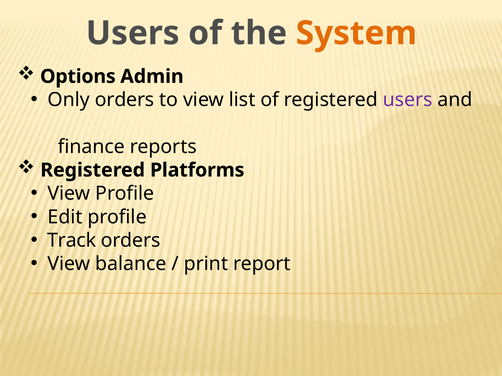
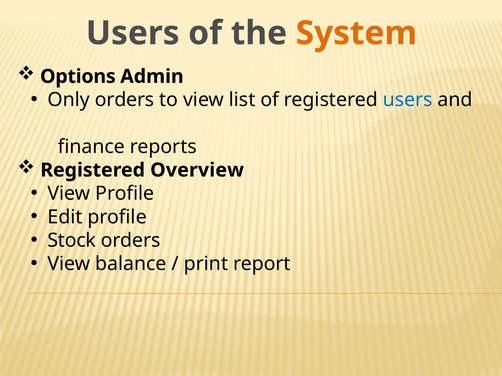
users at (408, 100) colour: purple -> blue
Platforms: Platforms -> Overview
Track: Track -> Stock
